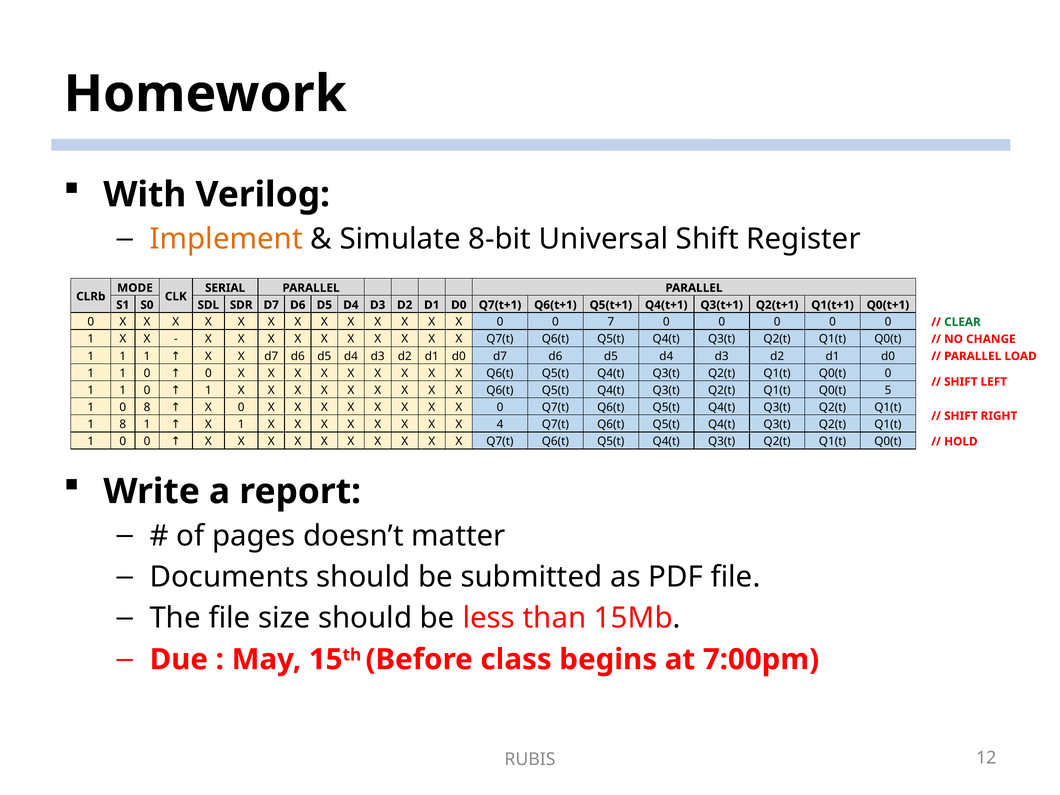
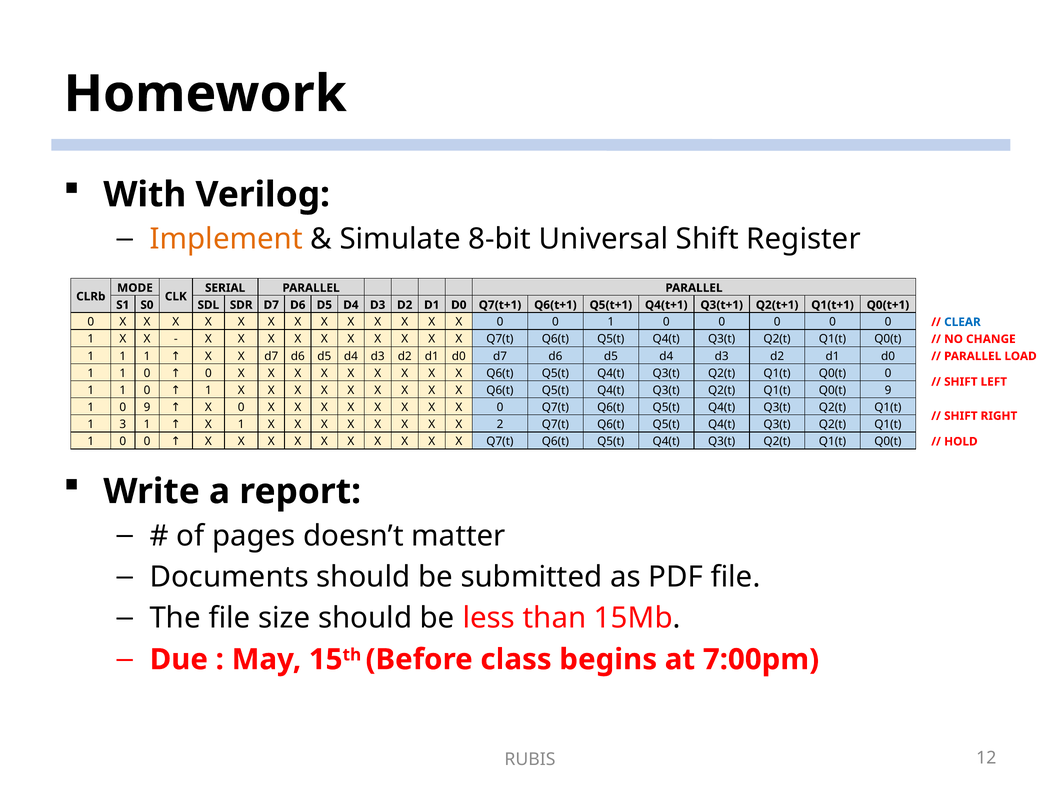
0 7: 7 -> 1
CLEAR colour: green -> blue
Q0(t 5: 5 -> 9
0 8: 8 -> 9
1 8: 8 -> 3
4: 4 -> 2
